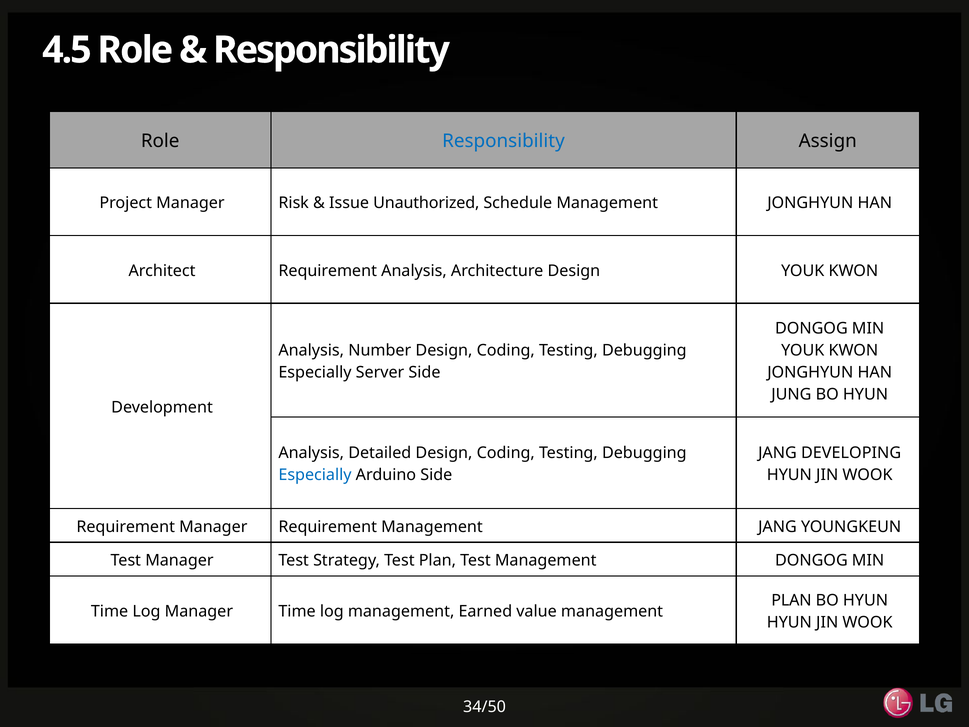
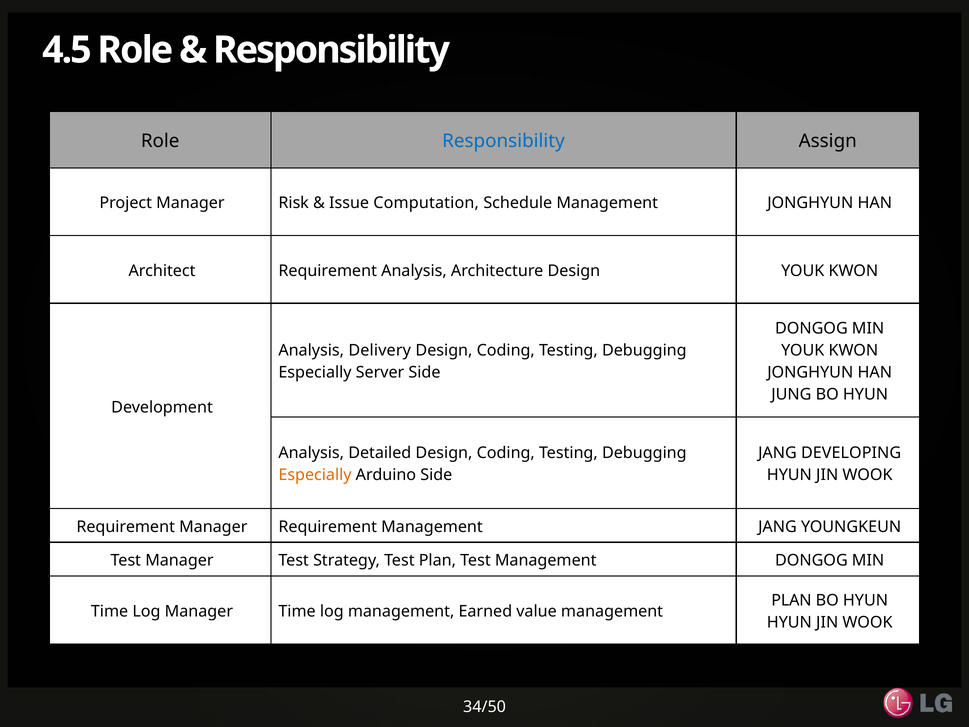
Unauthorized: Unauthorized -> Computation
Number: Number -> Delivery
Especially at (315, 475) colour: blue -> orange
